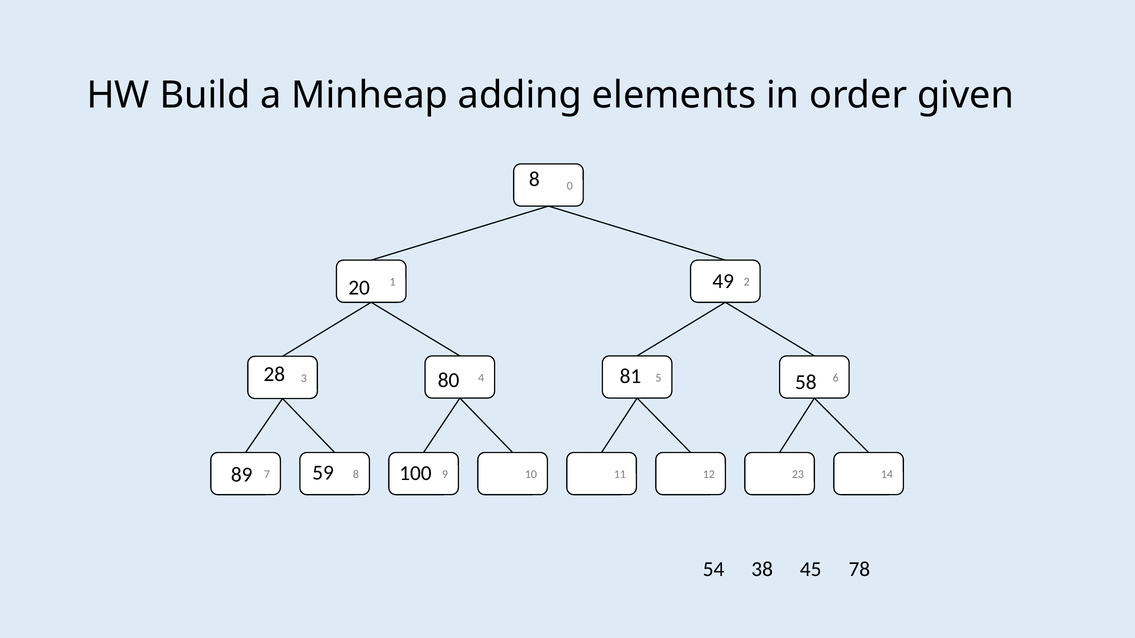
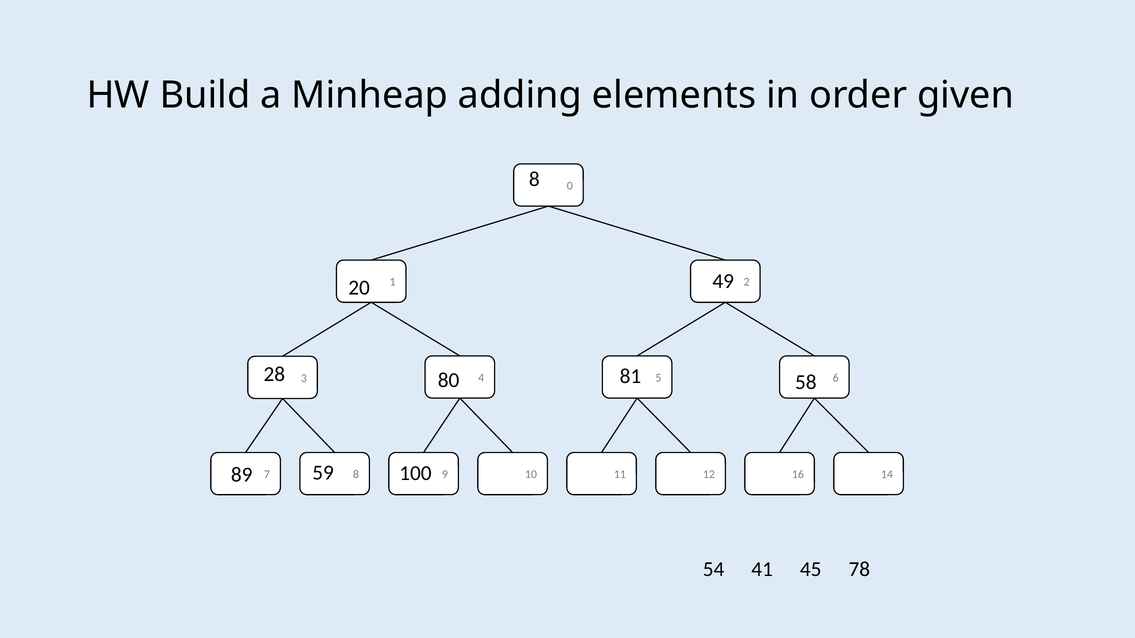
23: 23 -> 16
38: 38 -> 41
